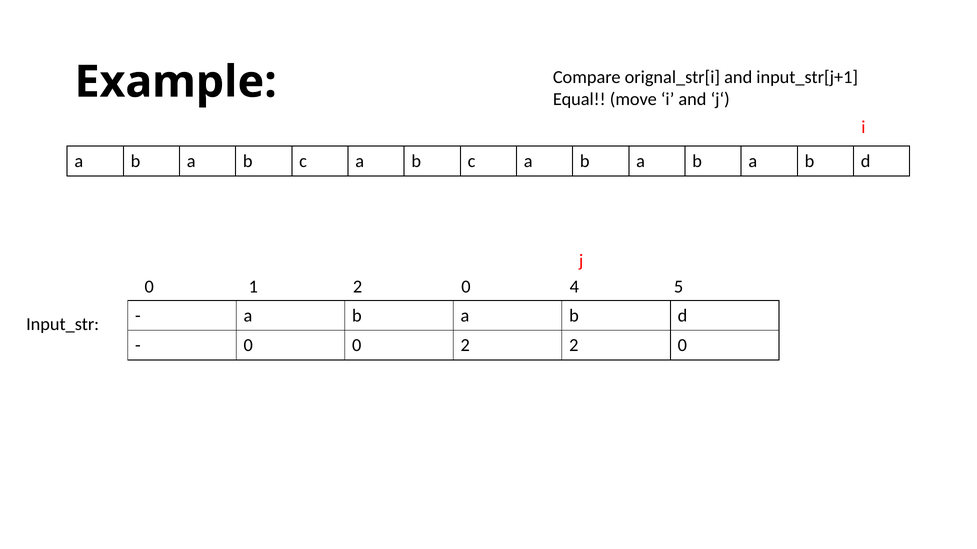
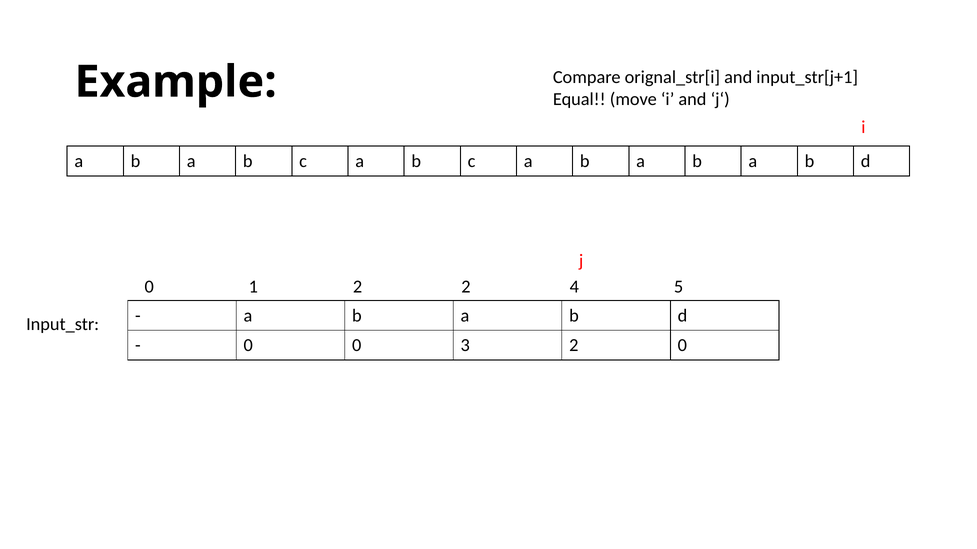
1 2 0: 0 -> 2
0 2: 2 -> 3
